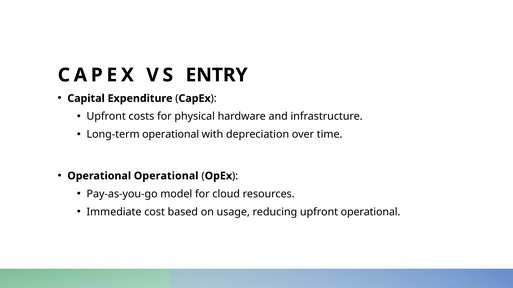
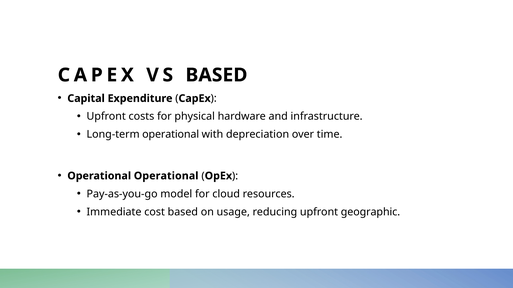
VS ENTRY: ENTRY -> BASED
upfront operational: operational -> geographic
